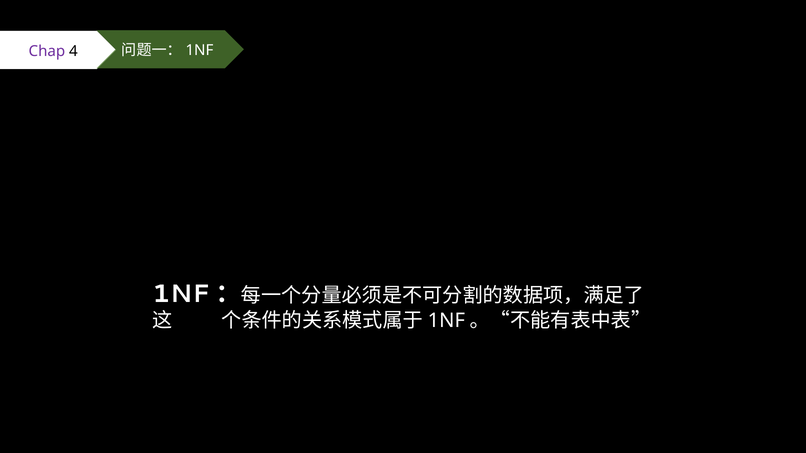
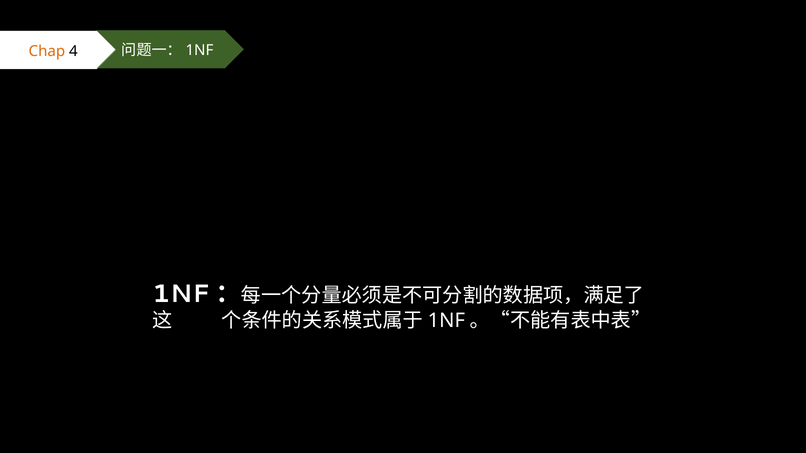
Chap colour: purple -> orange
